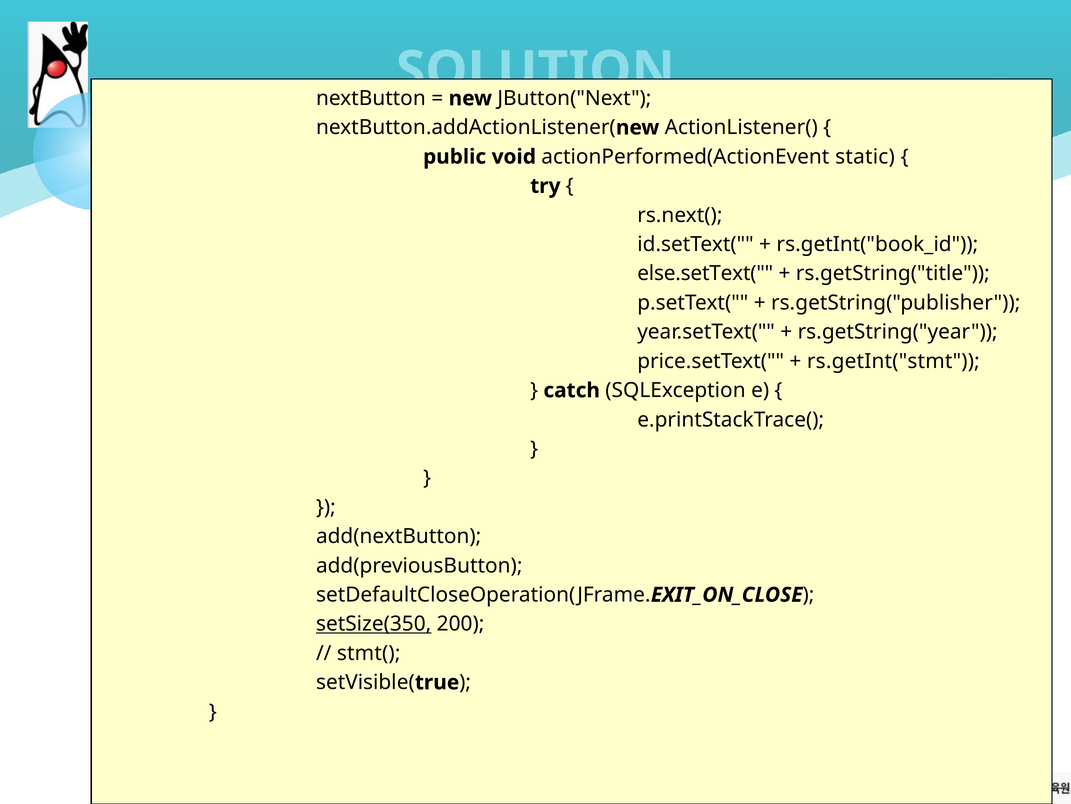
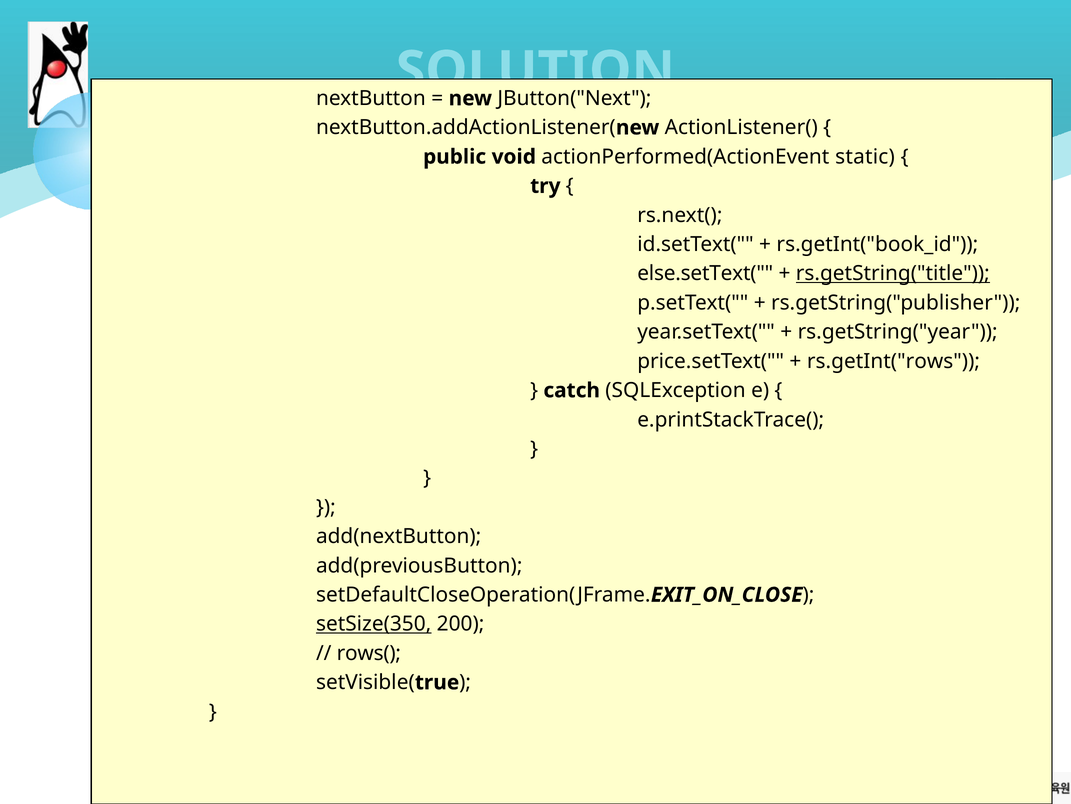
rs.getString("title underline: none -> present
rs.getInt("stmt: rs.getInt("stmt -> rs.getInt("rows
stmt(: stmt( -> rows(
